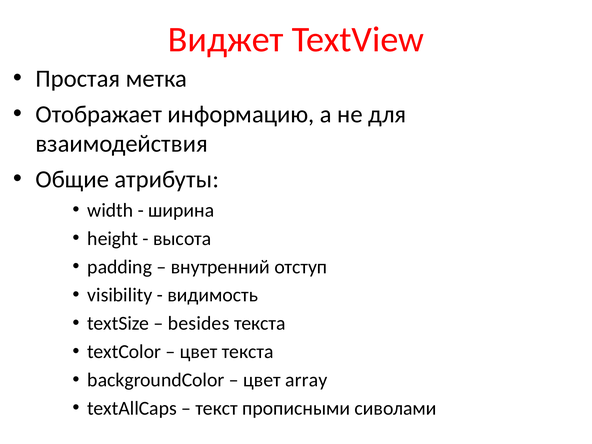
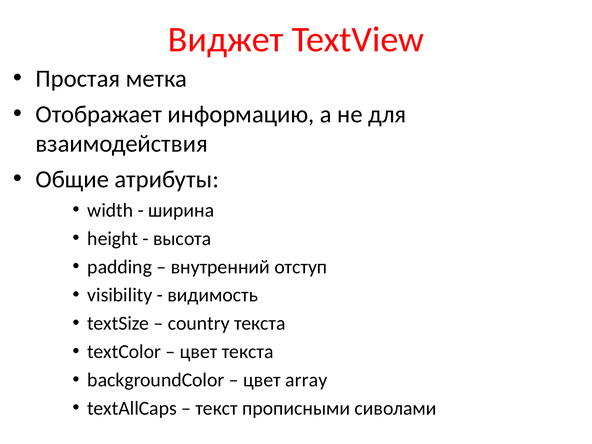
besides: besides -> country
